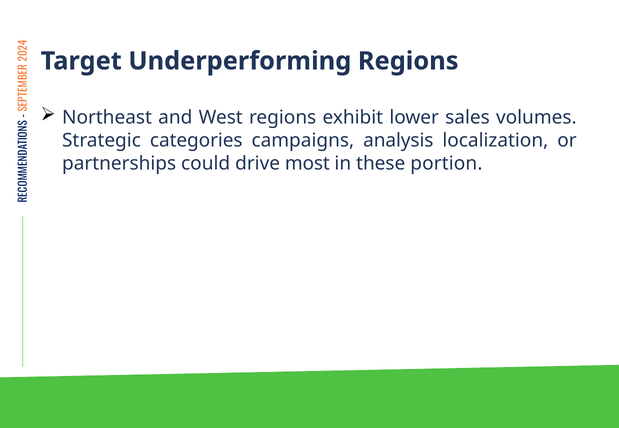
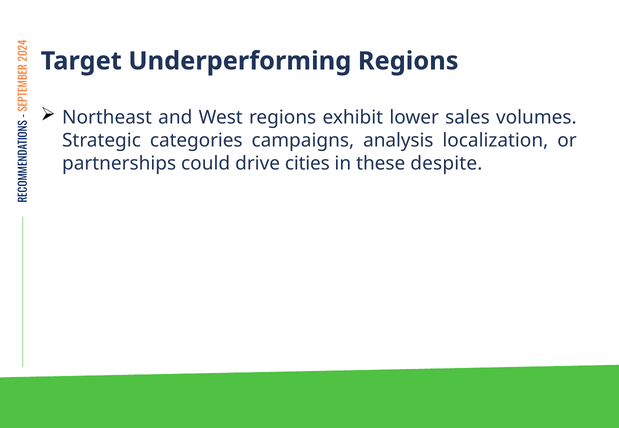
most: most -> cities
portion: portion -> despite
